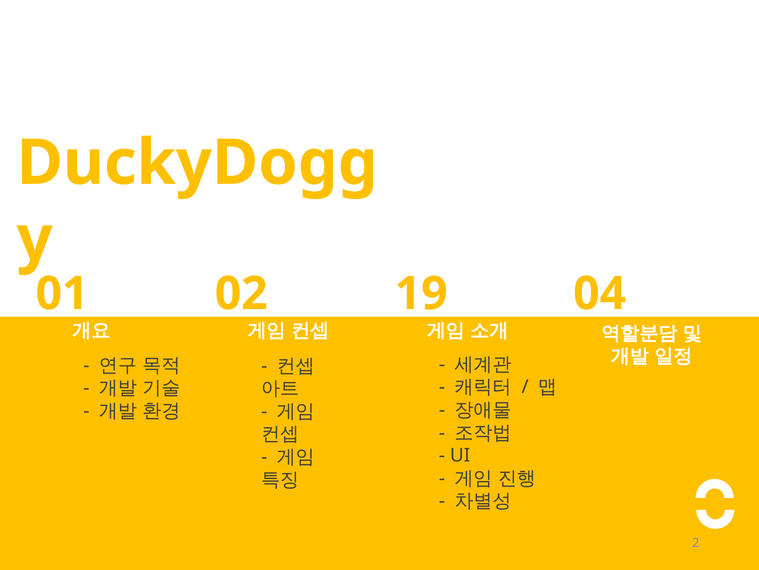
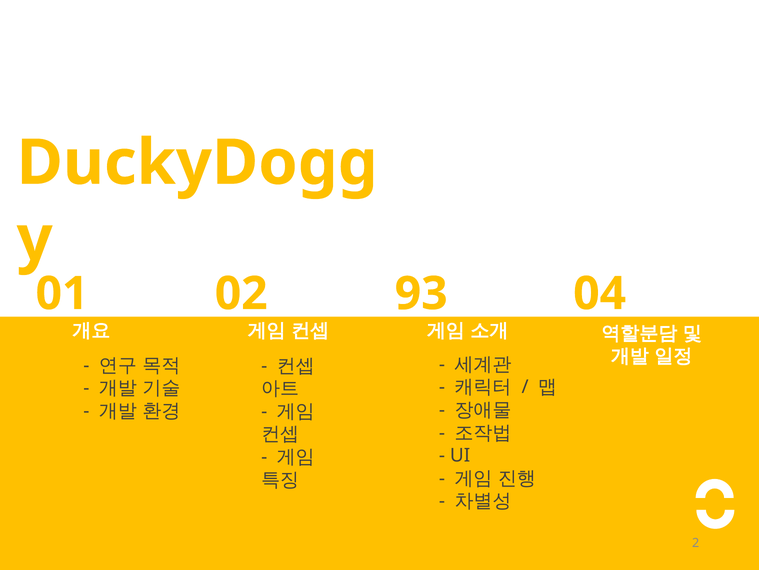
19: 19 -> 93
